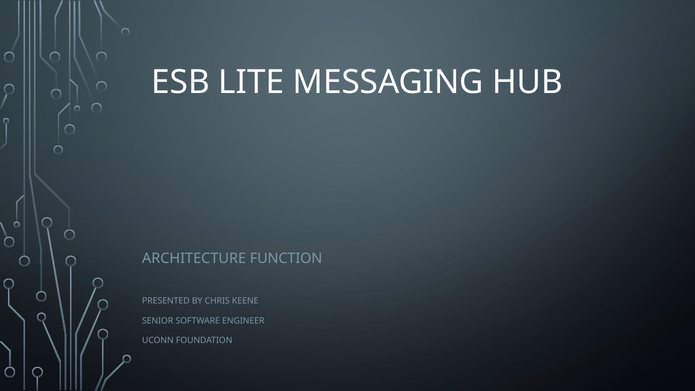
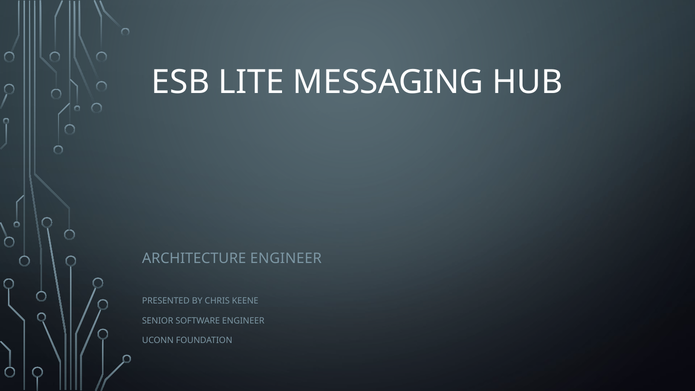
ARCHITECTURE FUNCTION: FUNCTION -> ENGINEER
